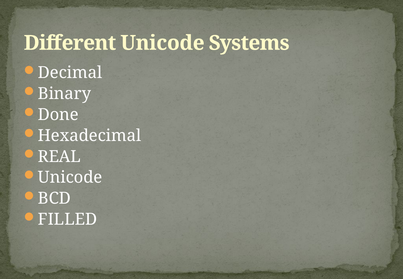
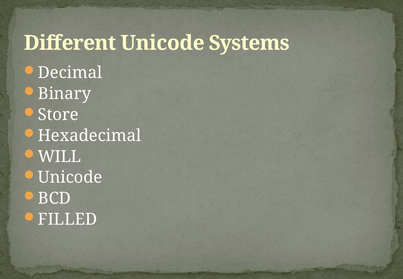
Done: Done -> Store
REAL: REAL -> WILL
